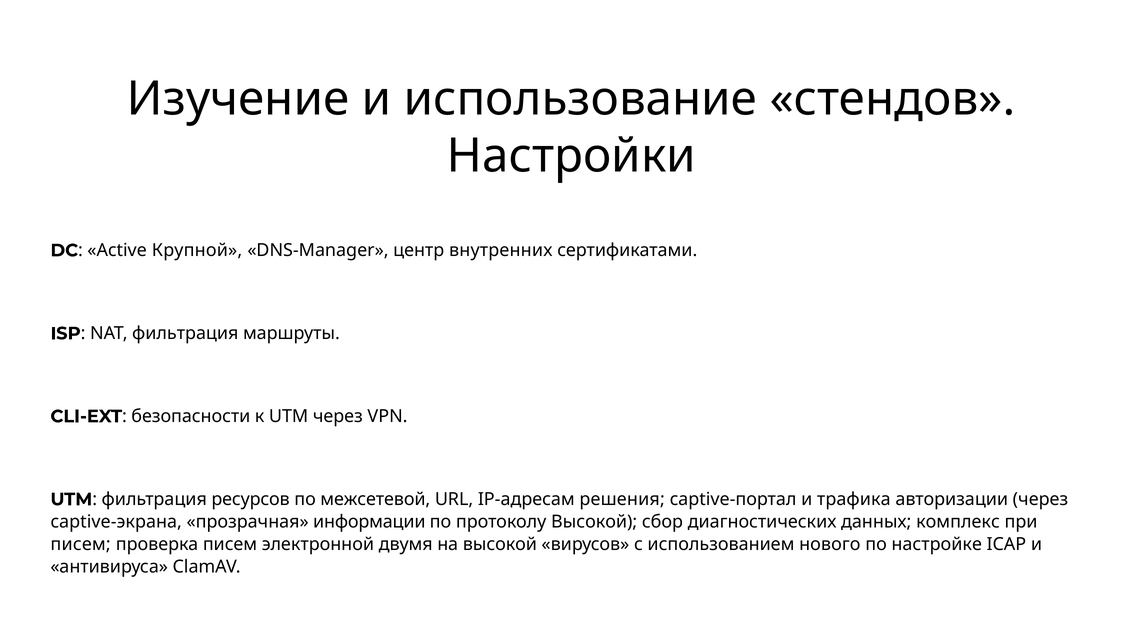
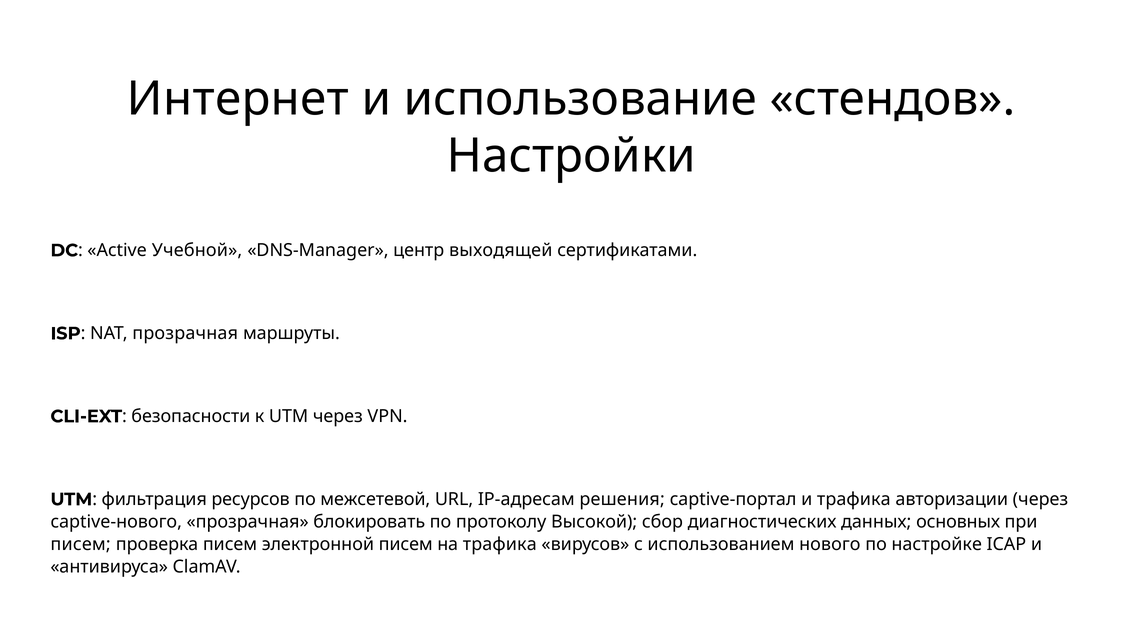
Изучение: Изучение -> Интернет
Крупной: Крупной -> Учебной
внутренних: внутренних -> выходящей
NAT фильтрация: фильтрация -> прозрачная
captive-экрана: captive-экрана -> captive-нового
информации: информации -> блокировать
комплекс: комплекс -> основных
электронной двумя: двумя -> писем
на высокой: высокой -> трафика
